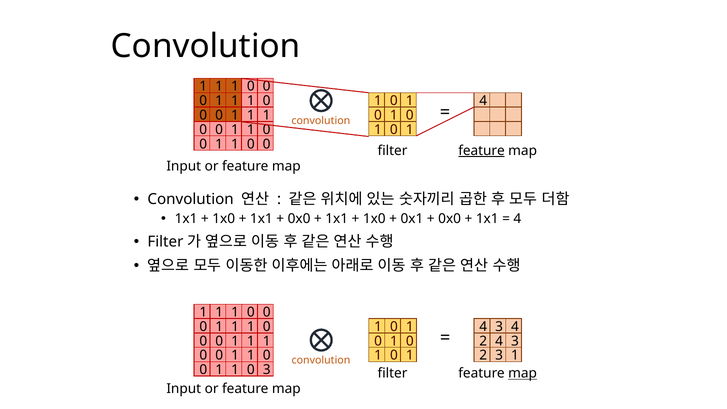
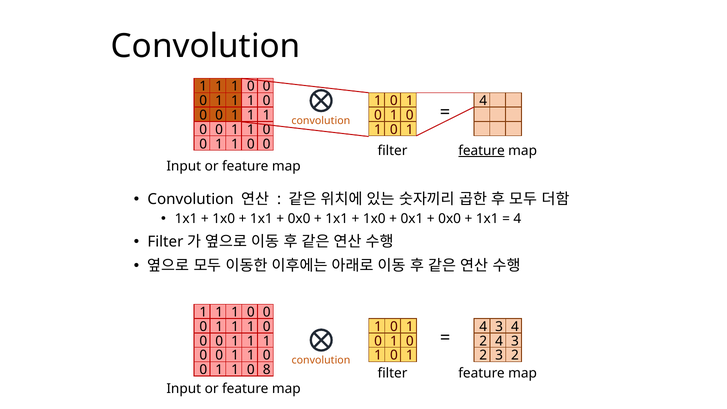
2 3 1: 1 -> 2
0 3: 3 -> 8
map at (523, 373) underline: present -> none
